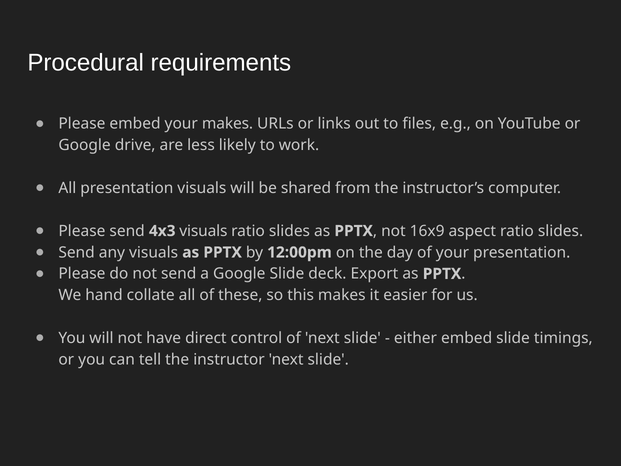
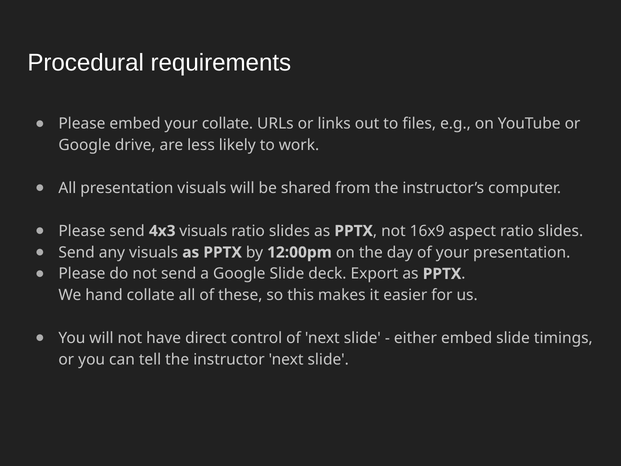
your makes: makes -> collate
